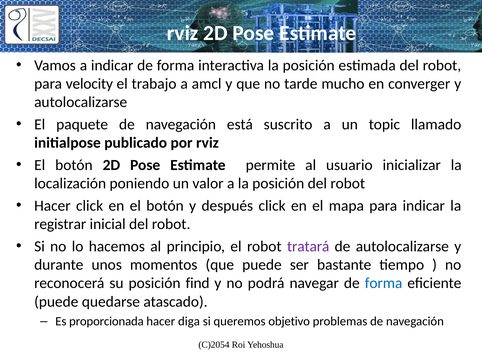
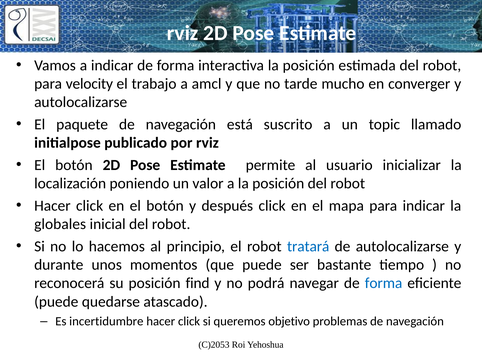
registrar: registrar -> globales
tratará colour: purple -> blue
proporcionada: proporcionada -> incertidumbre
diga at (189, 322): diga -> click
C)2054: C)2054 -> C)2053
